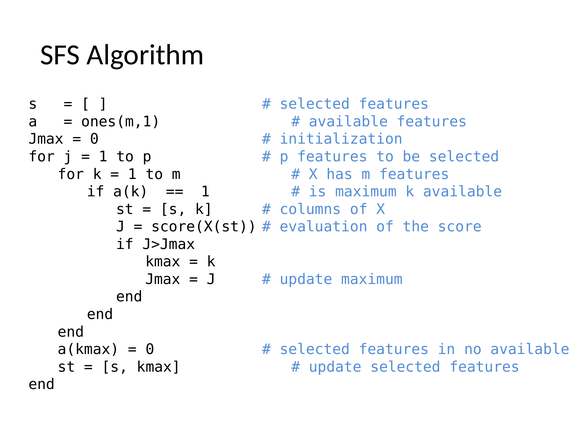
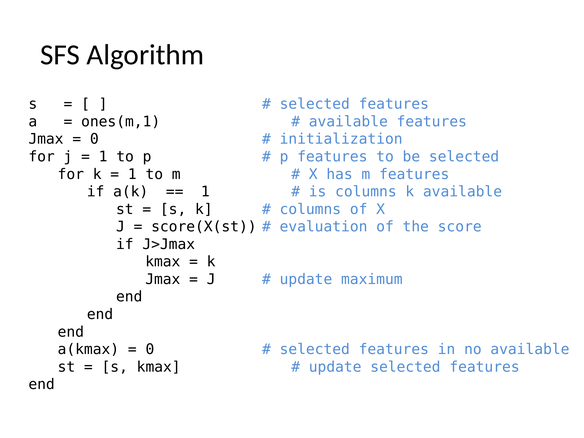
is maximum: maximum -> columns
